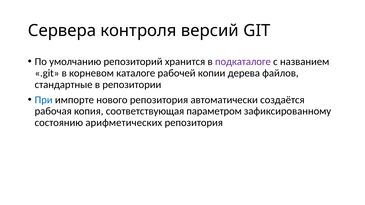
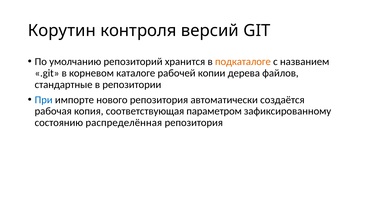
Сервера: Сервера -> Корутин
подкаталоге colour: purple -> orange
арифметических: арифметических -> распределённая
